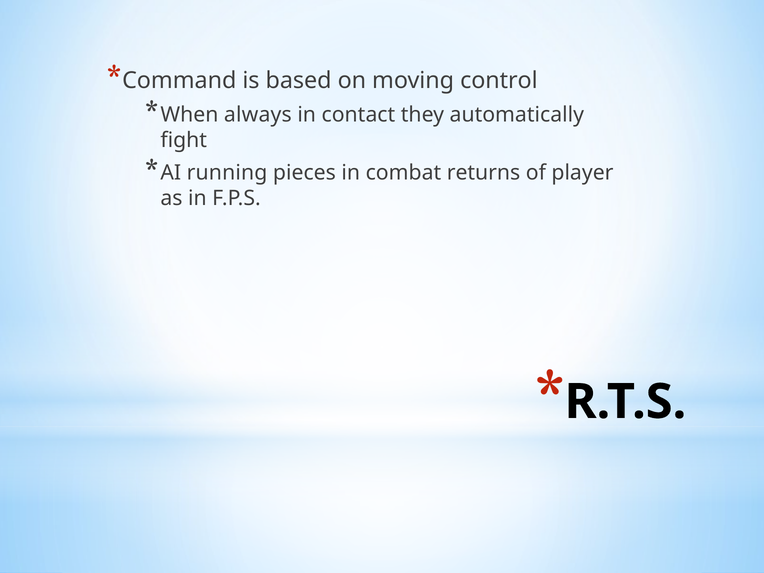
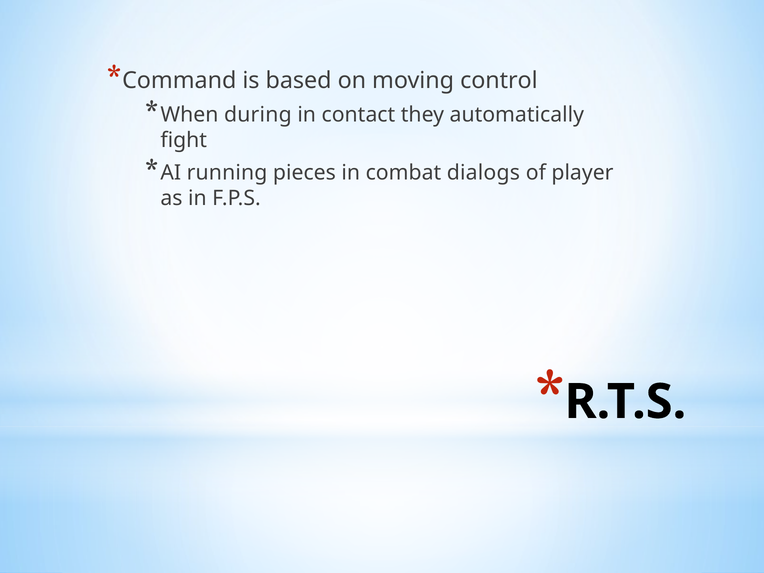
always: always -> during
returns: returns -> dialogs
